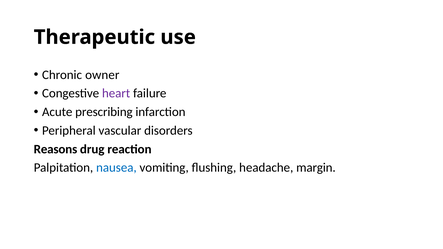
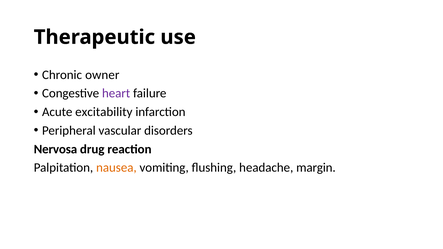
prescribing: prescribing -> excitability
Reasons: Reasons -> Nervosa
nausea colour: blue -> orange
